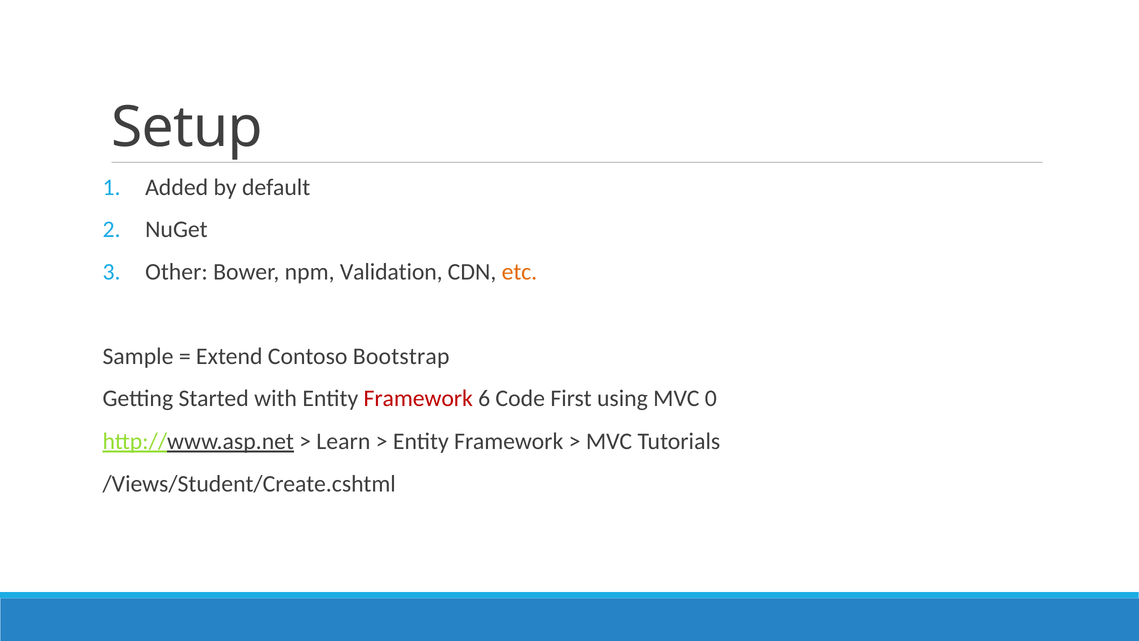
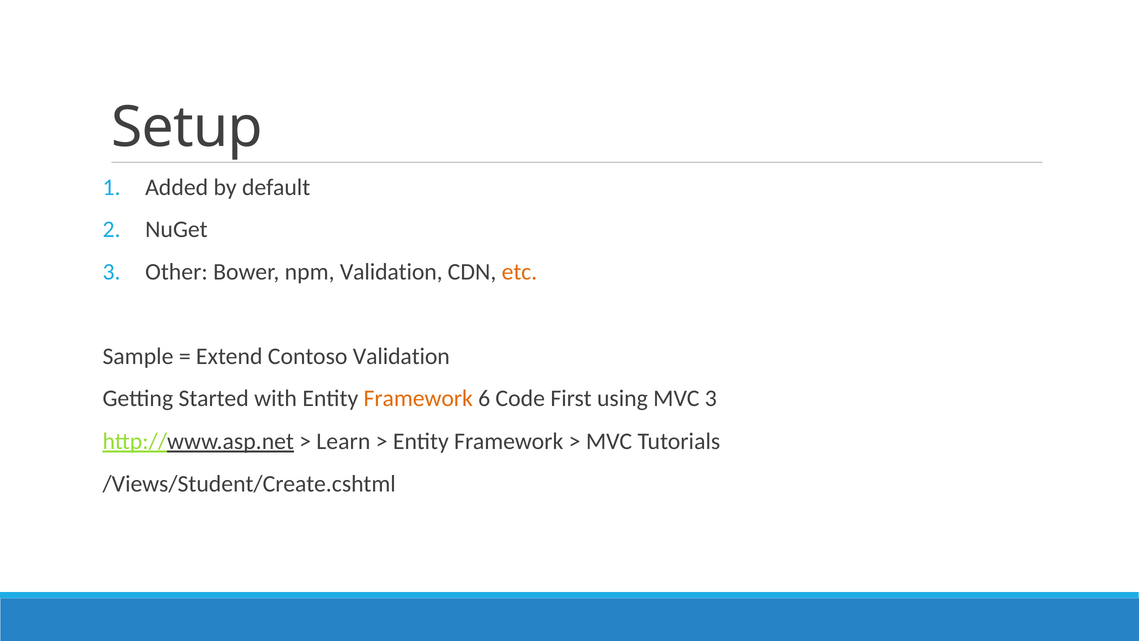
Contoso Bootstrap: Bootstrap -> Validation
Framework at (418, 398) colour: red -> orange
MVC 0: 0 -> 3
